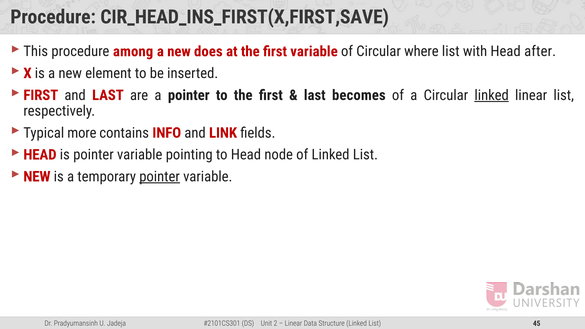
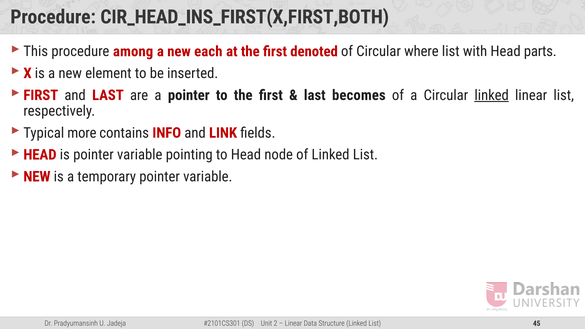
CIR_HEAD_INS_FIRST(X,FIRST,SAVE: CIR_HEAD_INS_FIRST(X,FIRST,SAVE -> CIR_HEAD_INS_FIRST(X,FIRST,BOTH
does: does -> each
first variable: variable -> denoted
after: after -> parts
pointer at (160, 177) underline: present -> none
